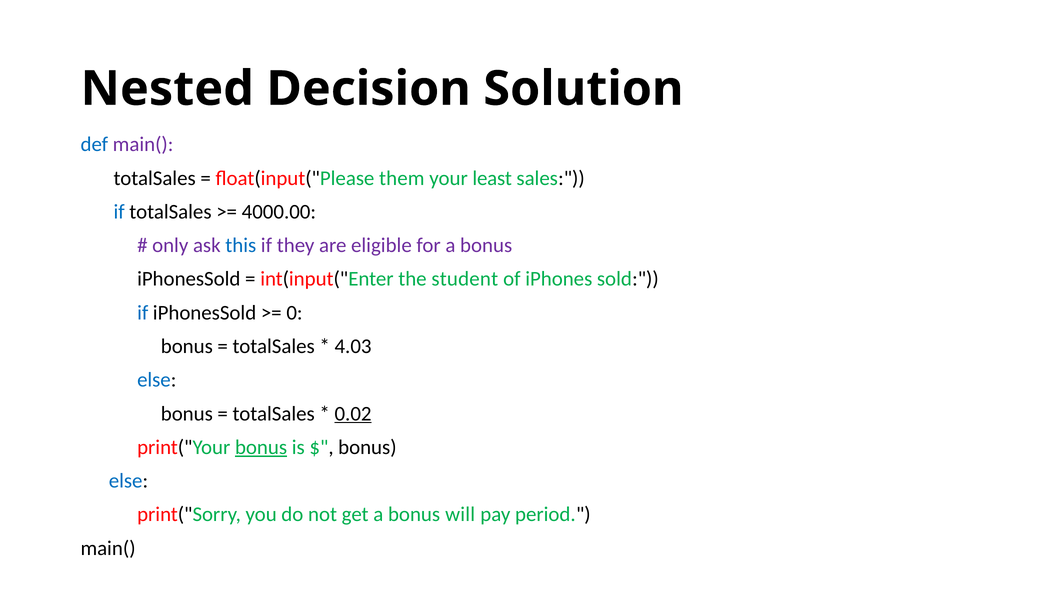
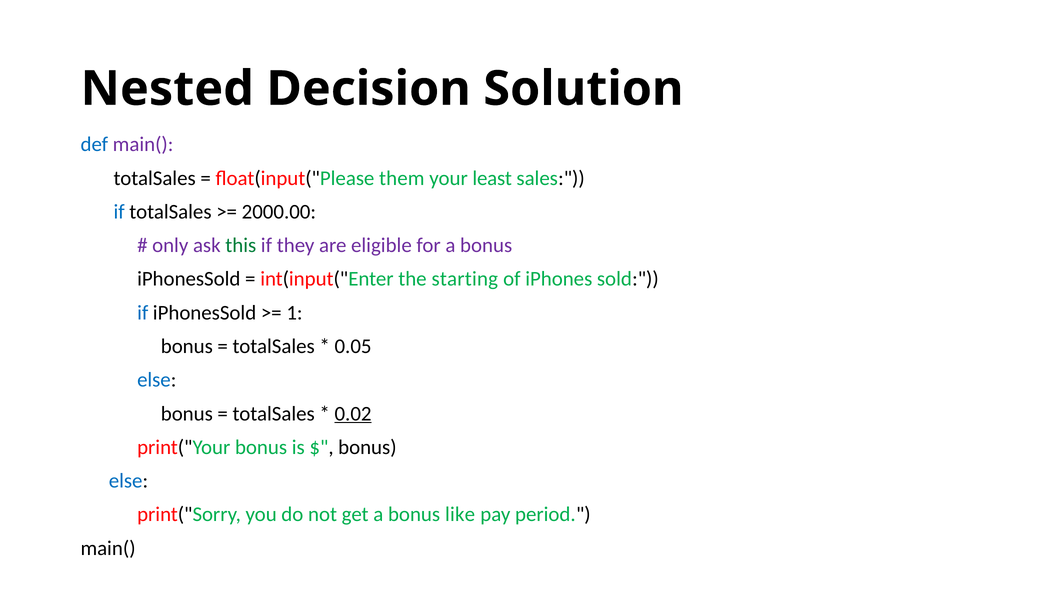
4000.00: 4000.00 -> 2000.00
this colour: blue -> green
student: student -> starting
0: 0 -> 1
4.03: 4.03 -> 0.05
bonus at (261, 447) underline: present -> none
will: will -> like
